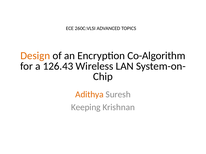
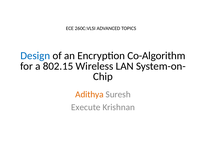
Design colour: orange -> blue
126.43: 126.43 -> 802.15
Keeping: Keeping -> Execute
